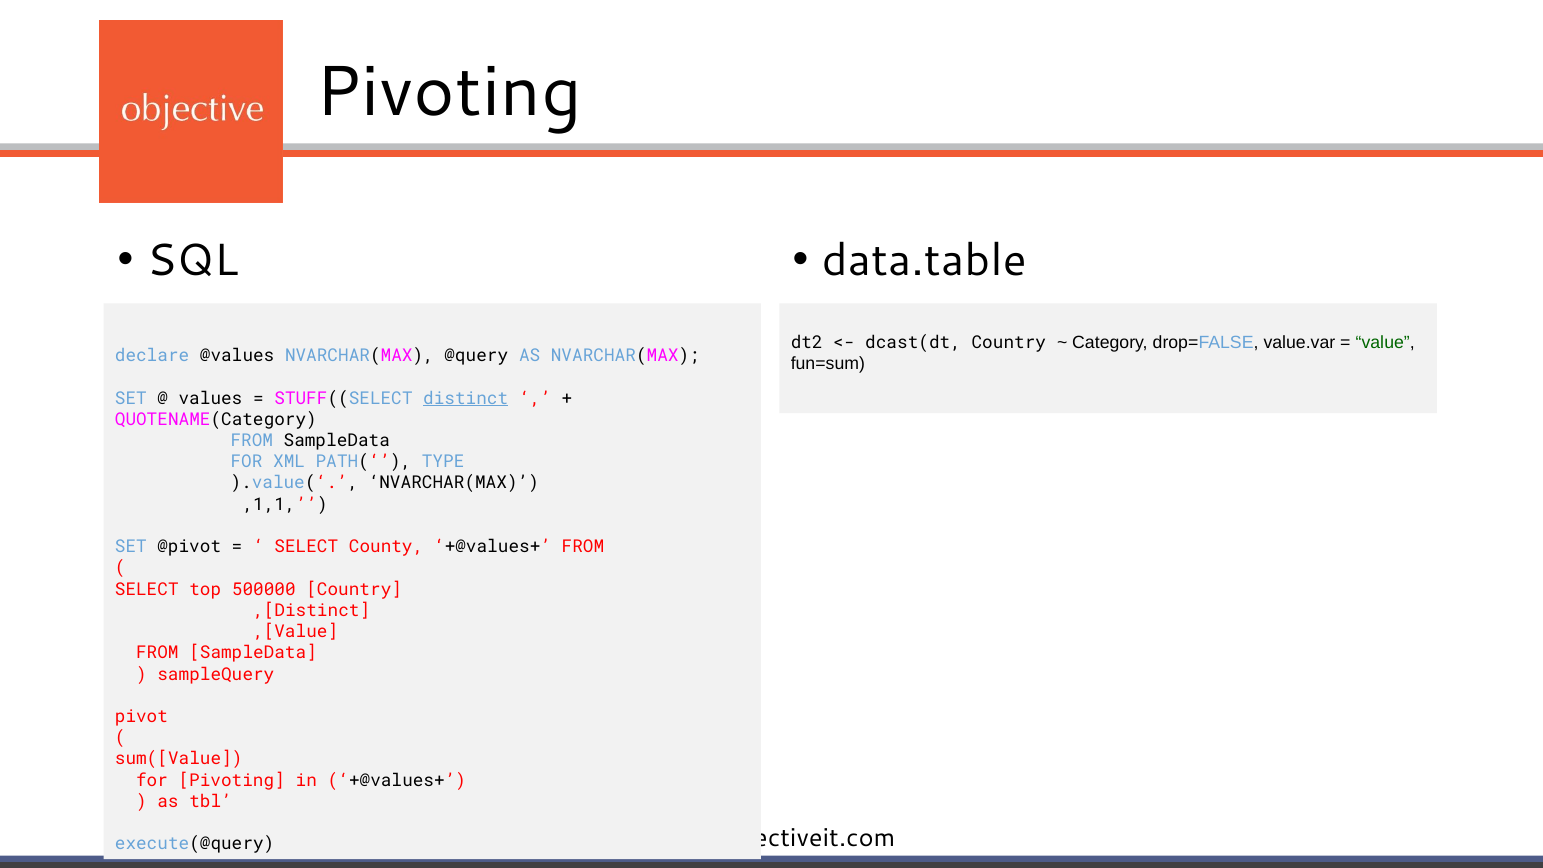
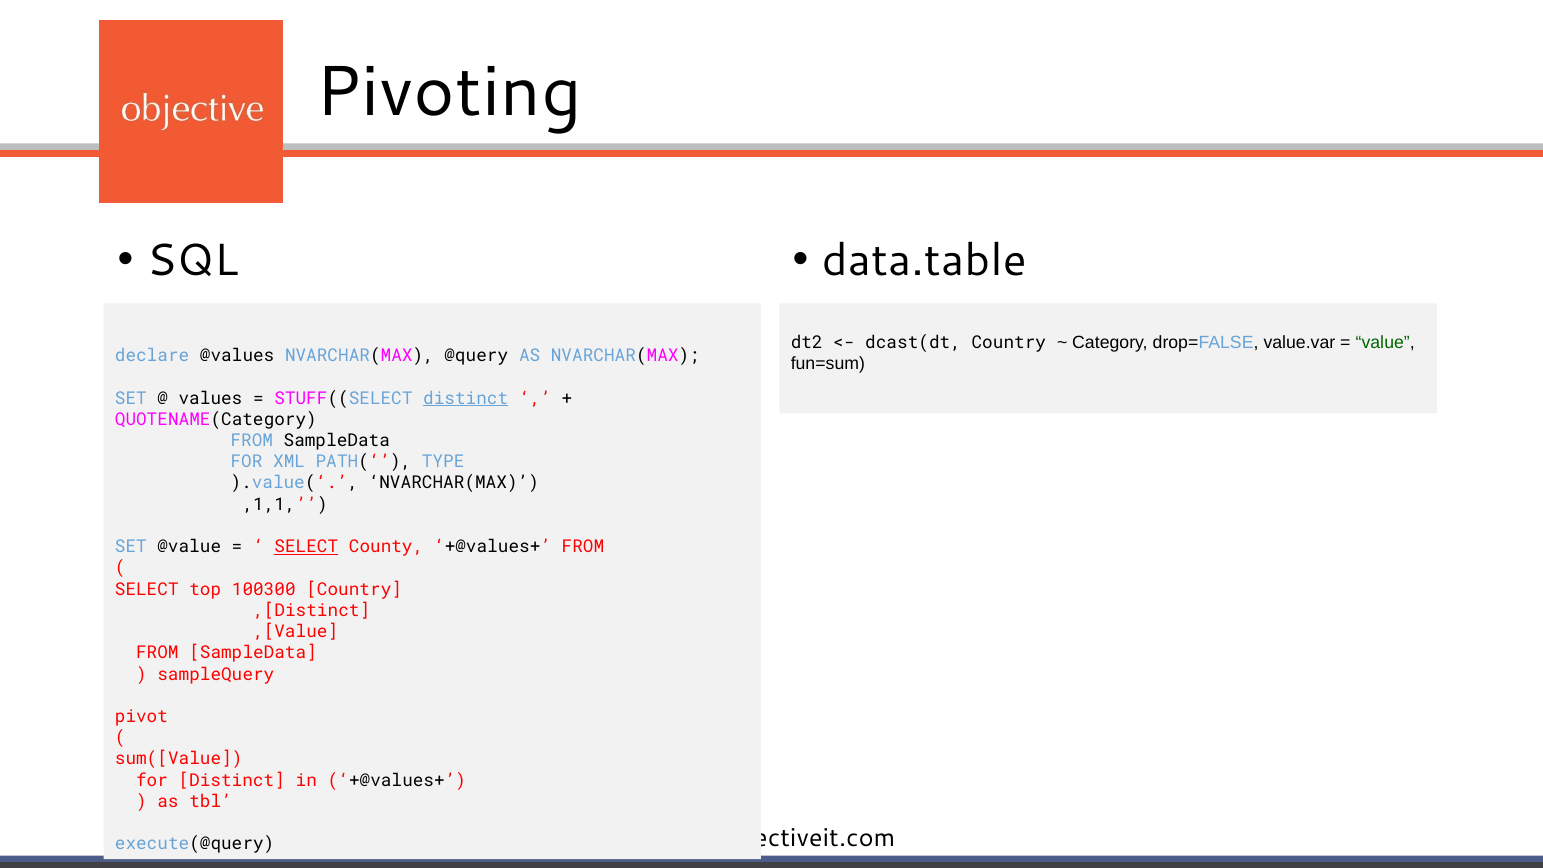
@pivot: @pivot -> @value
SELECT at (306, 547) underline: none -> present
500000: 500000 -> 100300
for Pivoting: Pivoting -> Distinct
